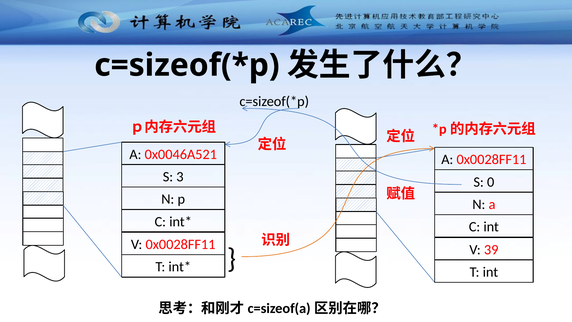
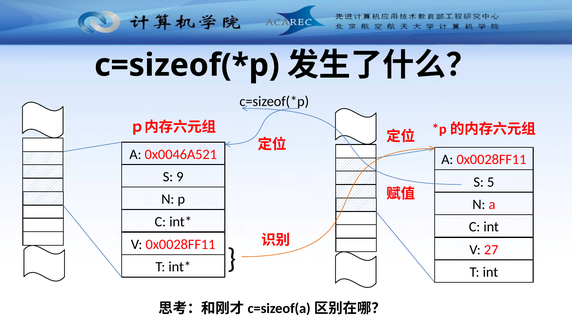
3: 3 -> 9
0: 0 -> 5
39: 39 -> 27
